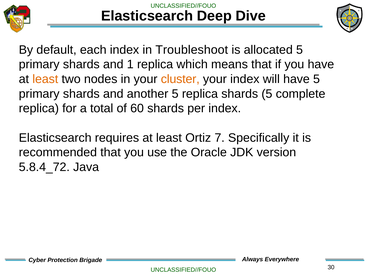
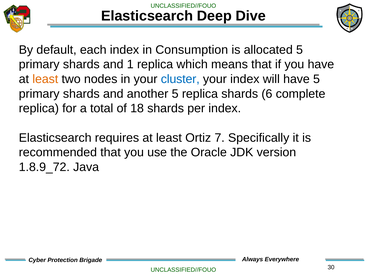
Troubleshoot: Troubleshoot -> Consumption
cluster colour: orange -> blue
shards 5: 5 -> 6
60: 60 -> 18
5.8.4_72: 5.8.4_72 -> 1.8.9_72
